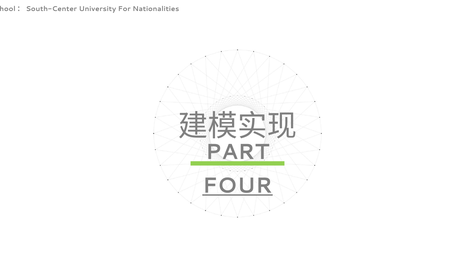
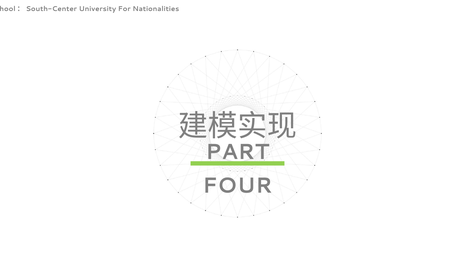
FOUR underline: present -> none
